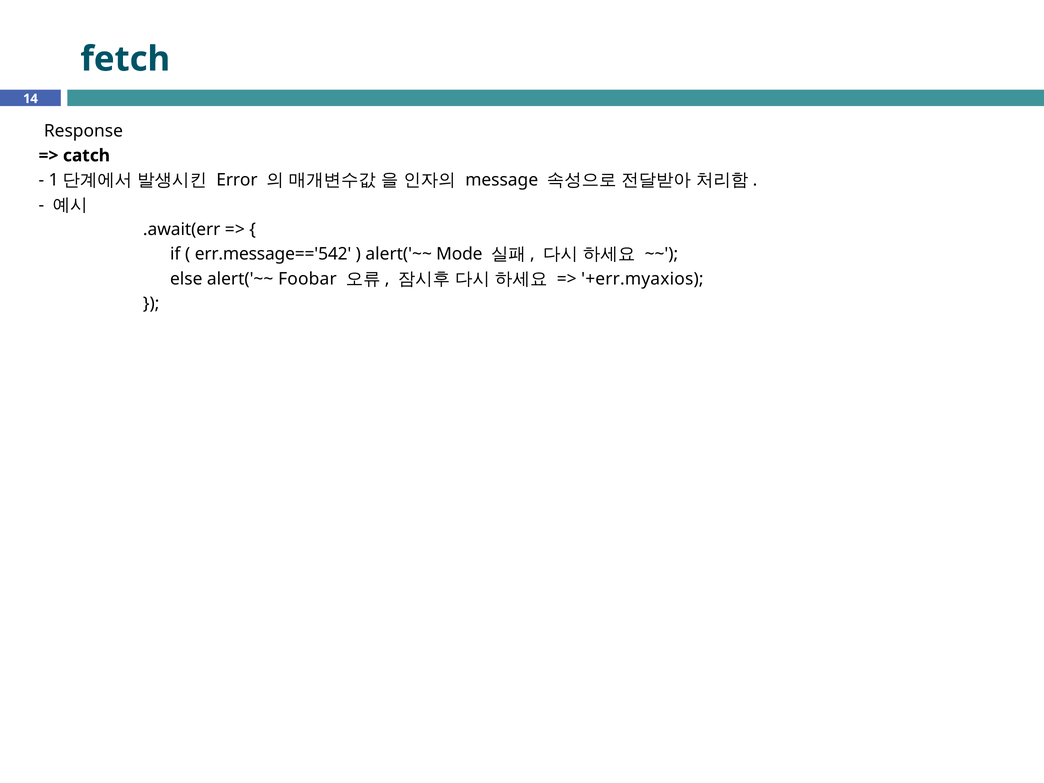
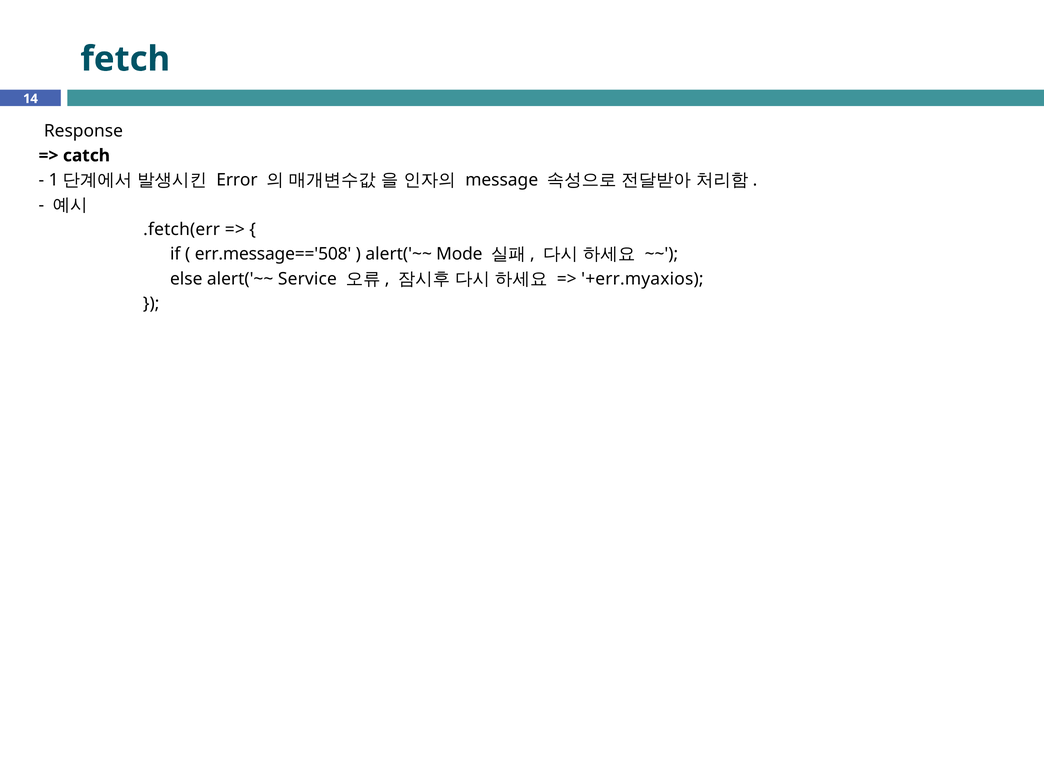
.await(err: .await(err -> .fetch(err
err.message=='542: err.message=='542 -> err.message=='508
Foobar: Foobar -> Service
